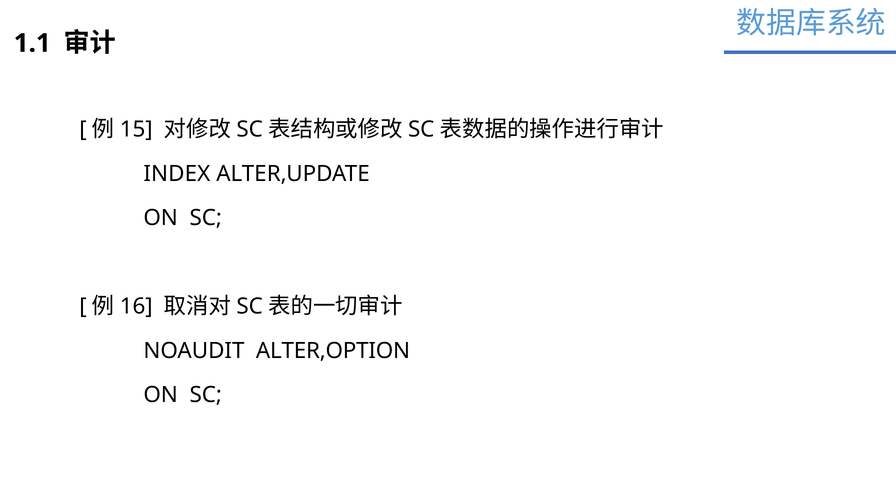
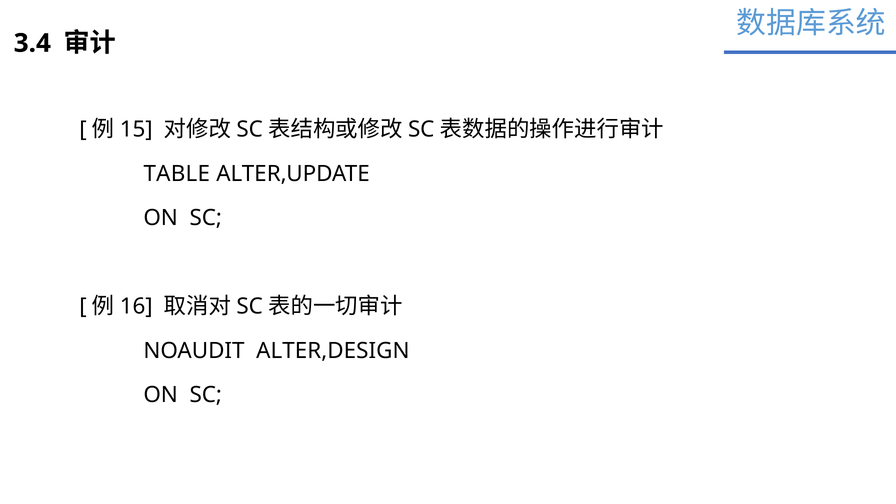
1.1: 1.1 -> 3.4
INDEX: INDEX -> TABLE
ALTER,OPTION: ALTER,OPTION -> ALTER,DESIGN
